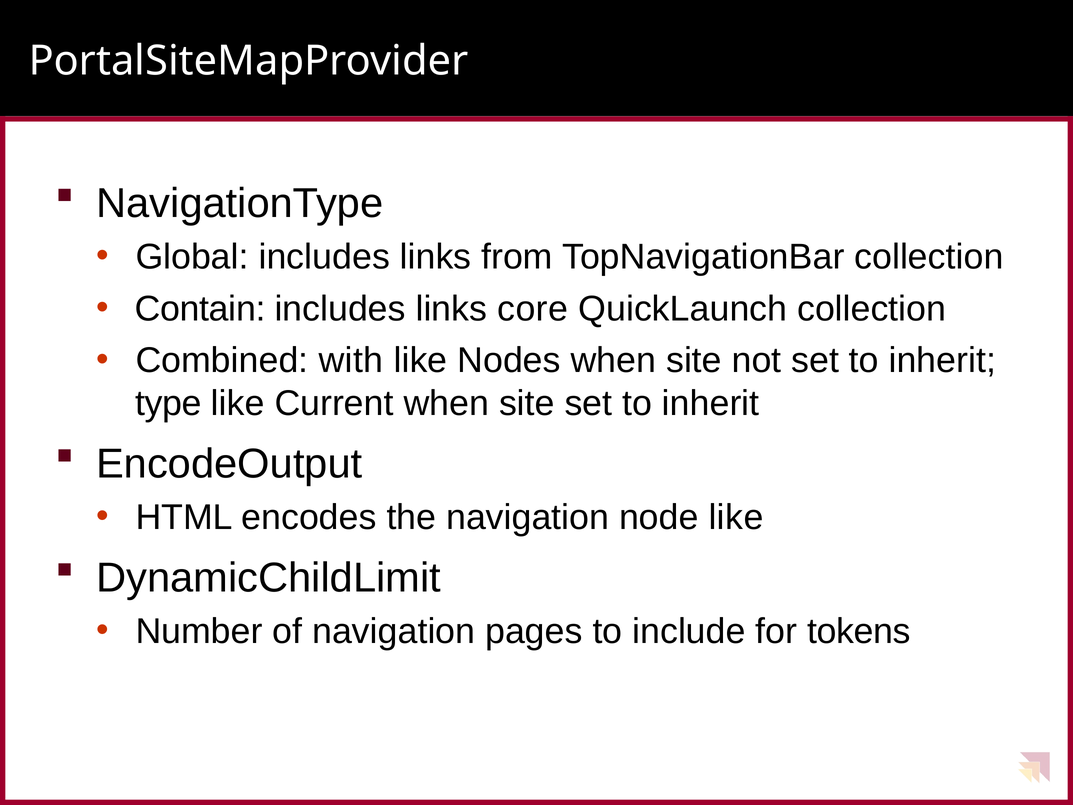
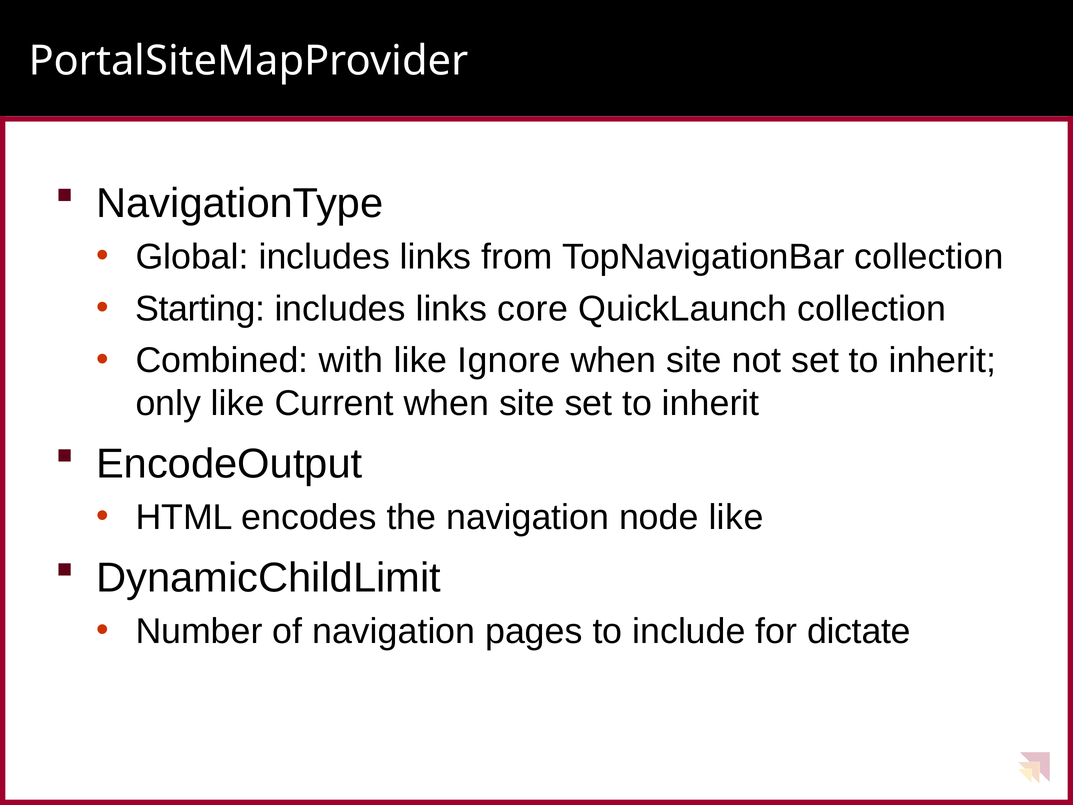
Contain: Contain -> Starting
Nodes: Nodes -> Ignore
type: type -> only
tokens: tokens -> dictate
